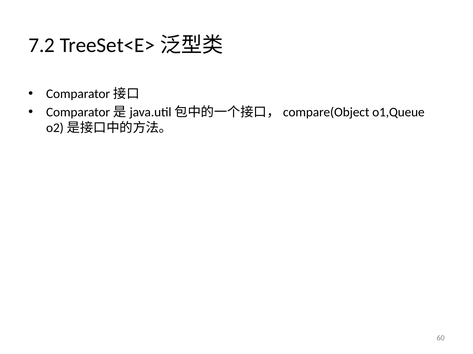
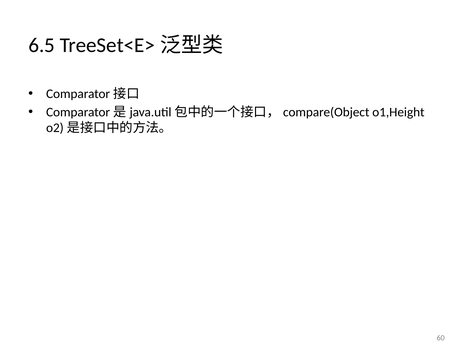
7.2: 7.2 -> 6.5
o1,Queue: o1,Queue -> o1,Height
